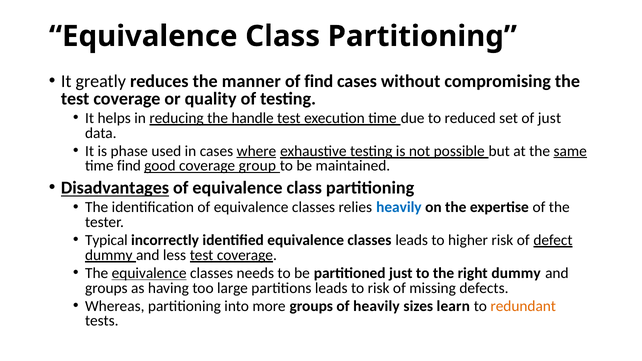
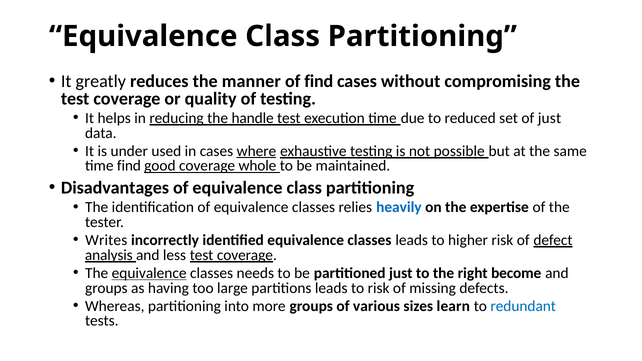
phase: phase -> under
same underline: present -> none
group: group -> whole
Disadvantages underline: present -> none
Typical: Typical -> Writes
dummy at (109, 255): dummy -> analysis
right dummy: dummy -> become
of heavily: heavily -> various
redundant colour: orange -> blue
